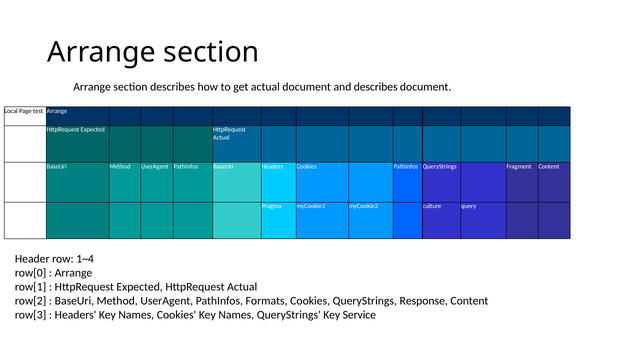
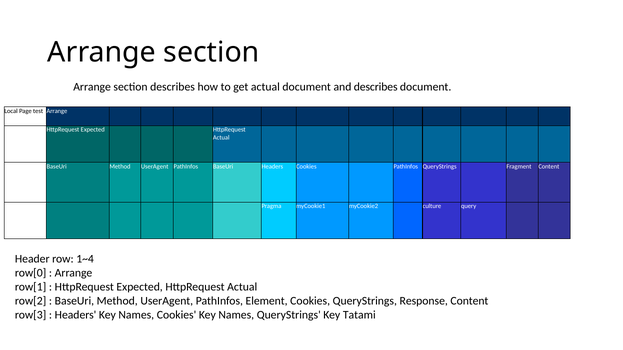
Formats: Formats -> Element
Service: Service -> Tatami
